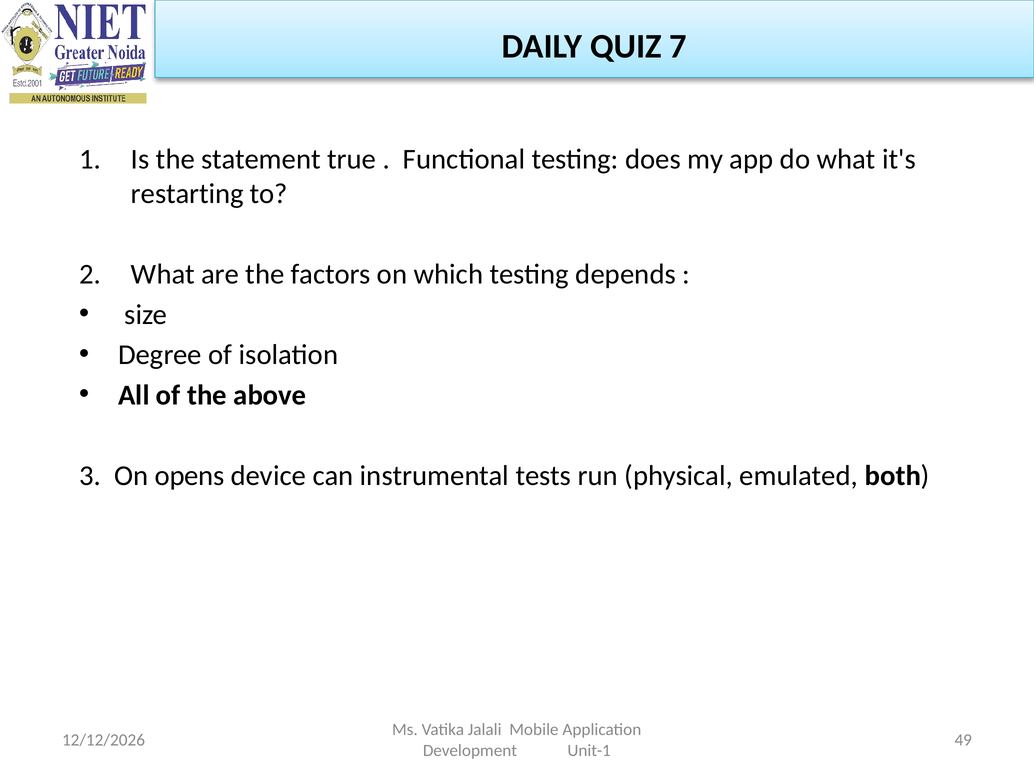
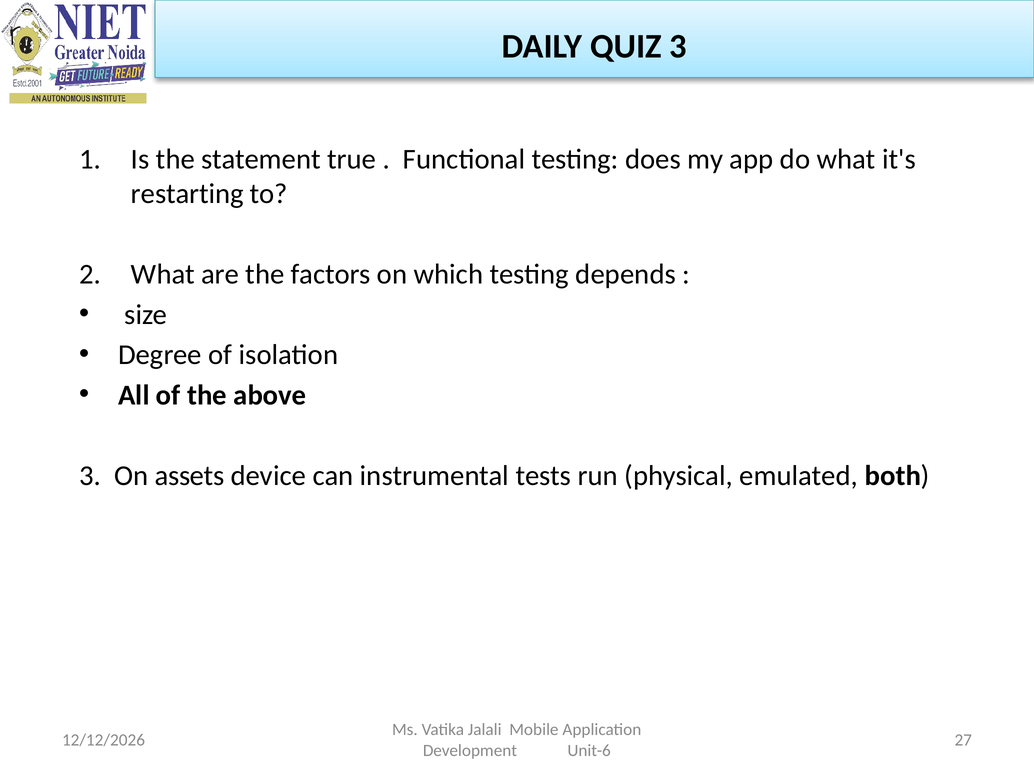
QUIZ 7: 7 -> 3
opens: opens -> assets
49: 49 -> 27
Unit-1: Unit-1 -> Unit-6
